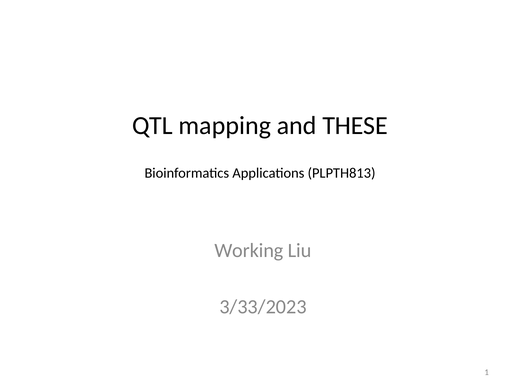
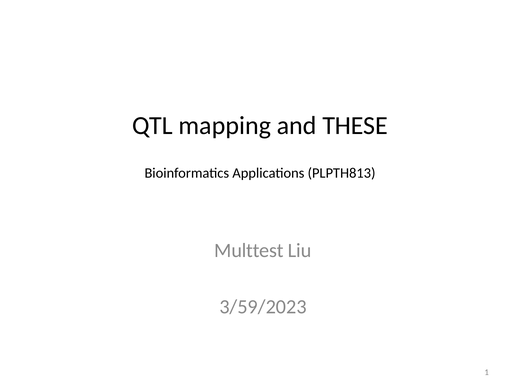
Working: Working -> Multtest
3/33/2023: 3/33/2023 -> 3/59/2023
